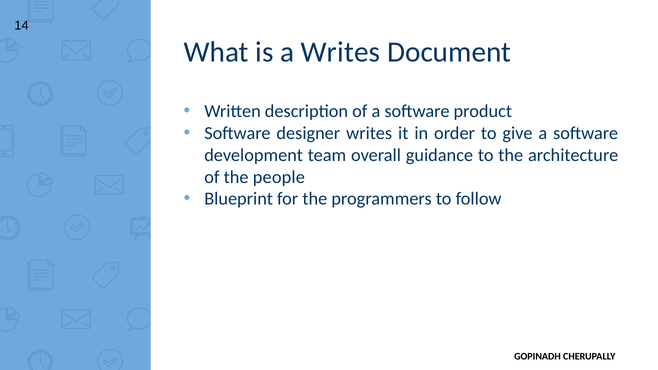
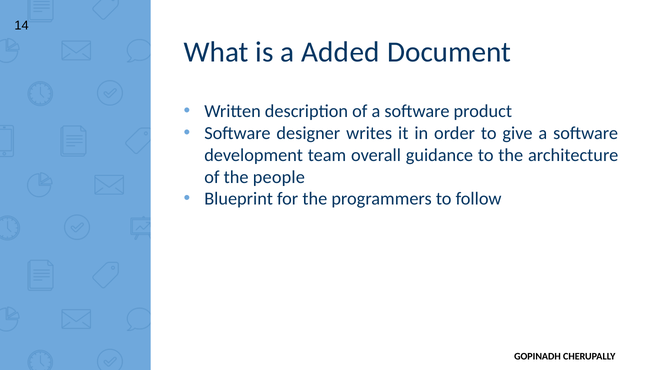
a Writes: Writes -> Added
